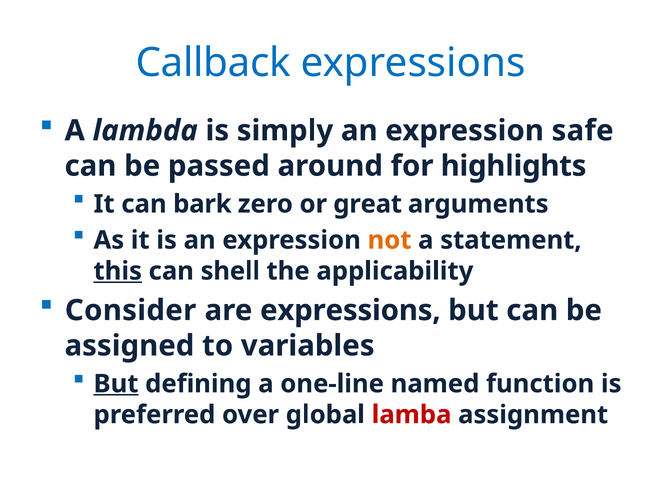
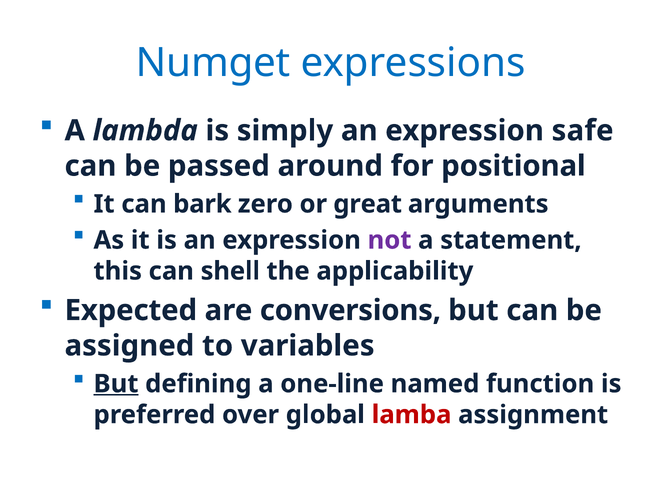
Callback: Callback -> Numget
highlights: highlights -> positional
not colour: orange -> purple
this underline: present -> none
Consider: Consider -> Expected
are expressions: expressions -> conversions
